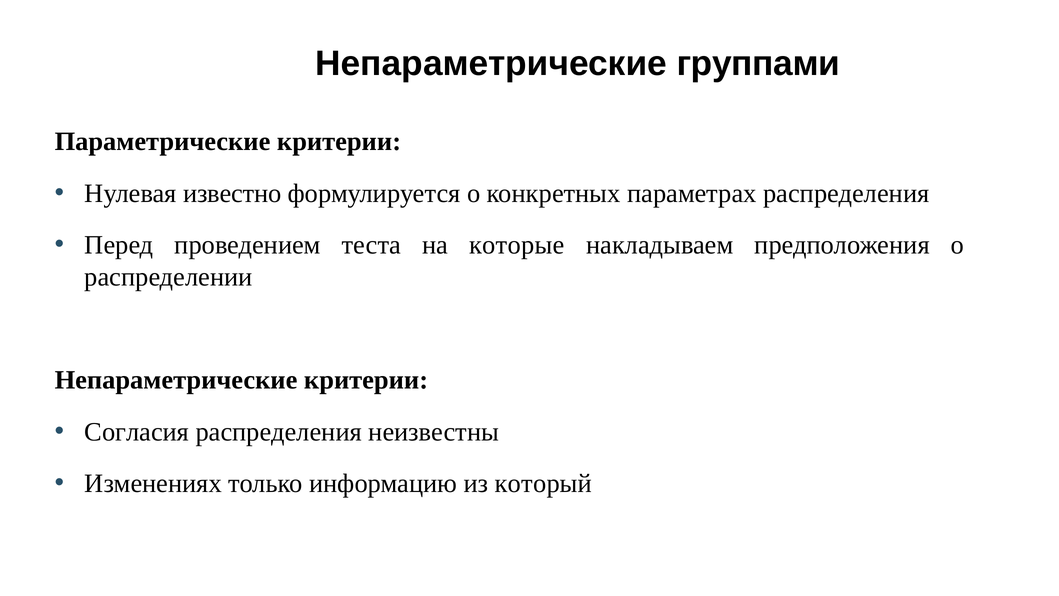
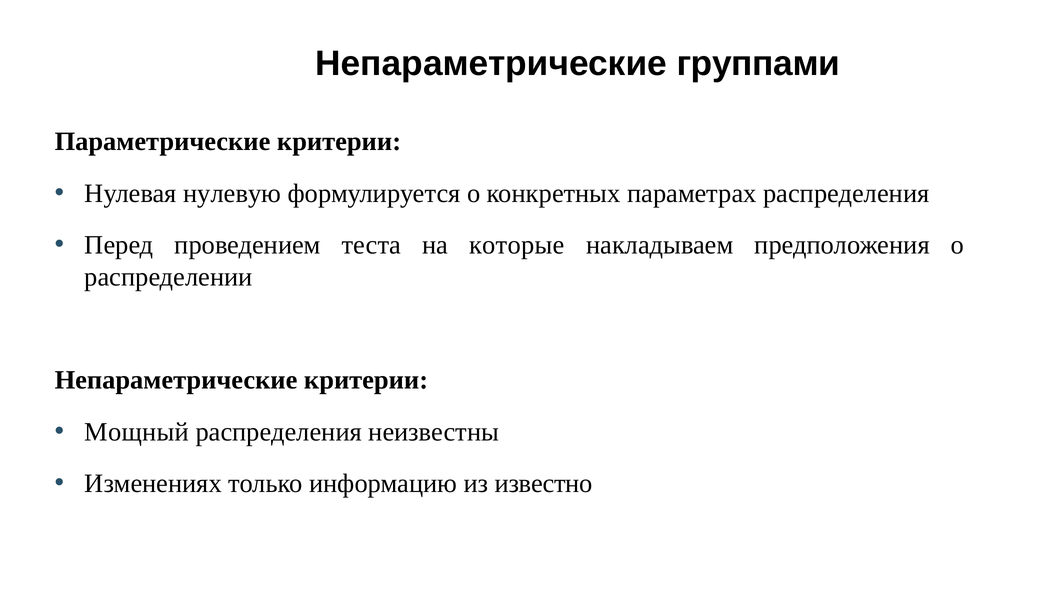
известно: известно -> нулевую
Согласия: Согласия -> Мощный
который: который -> известно
